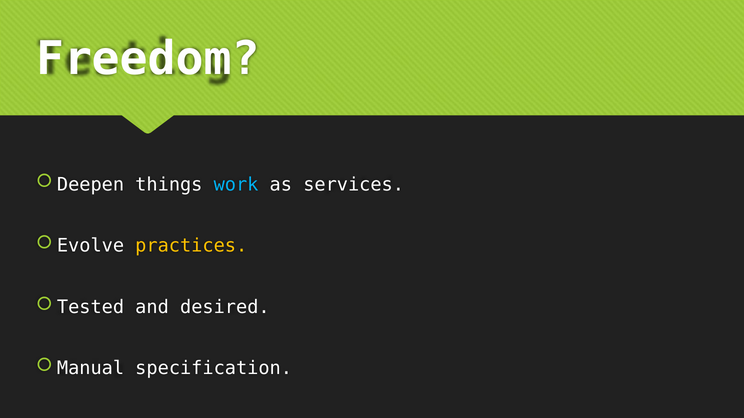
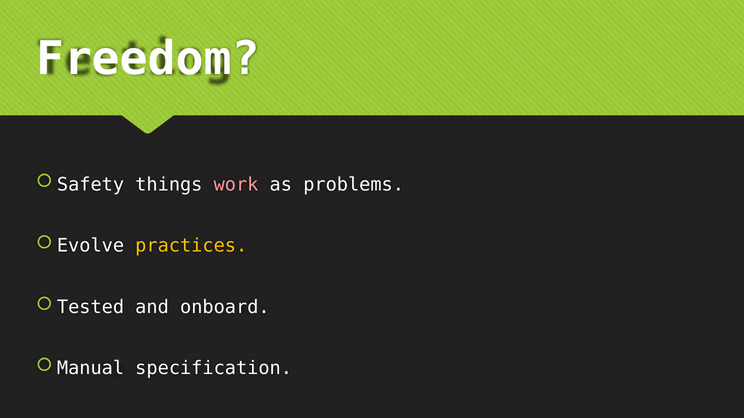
Deepen: Deepen -> Safety
work colour: light blue -> pink
services: services -> problems
desired: desired -> onboard
